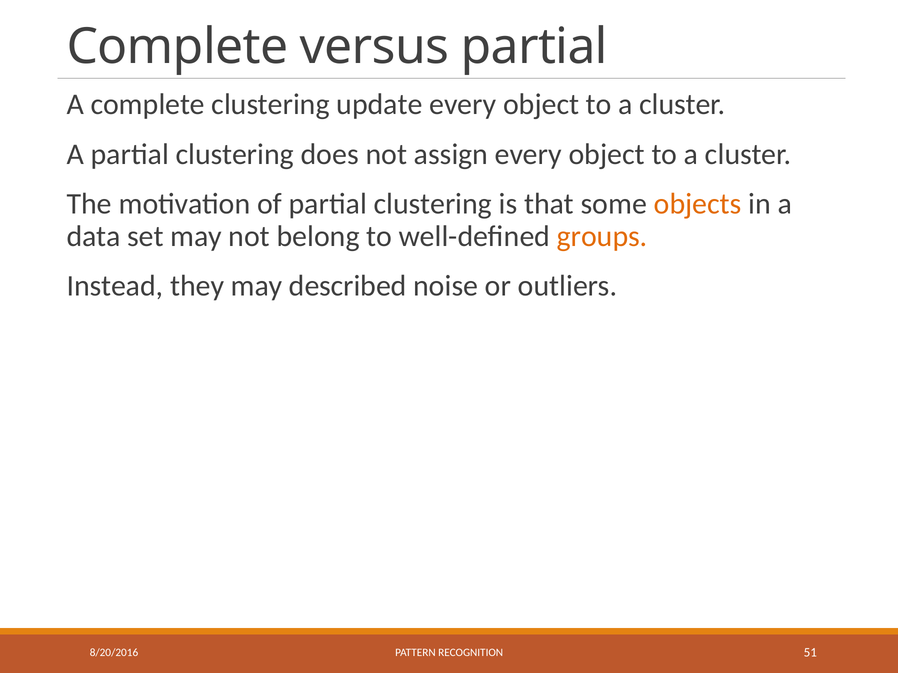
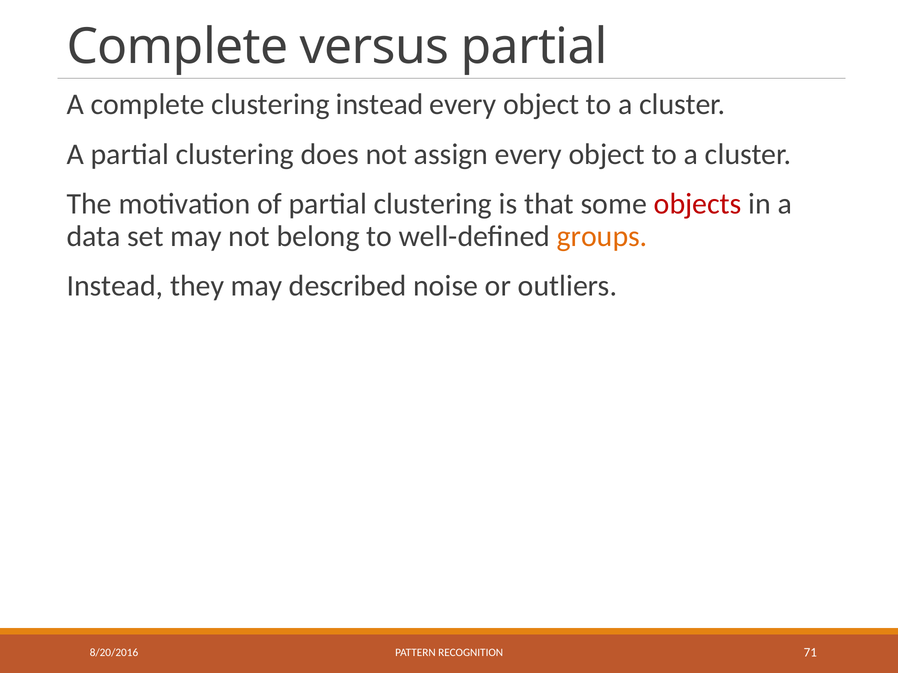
clustering update: update -> instead
objects colour: orange -> red
51: 51 -> 71
